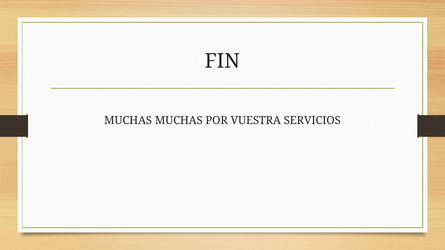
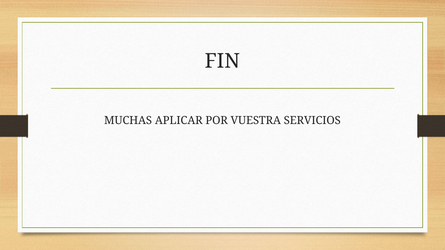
MUCHAS MUCHAS: MUCHAS -> APLICAR
